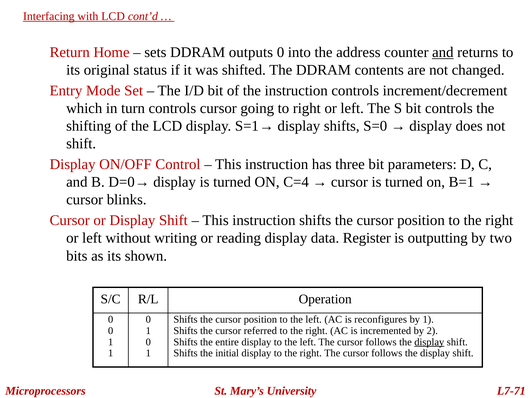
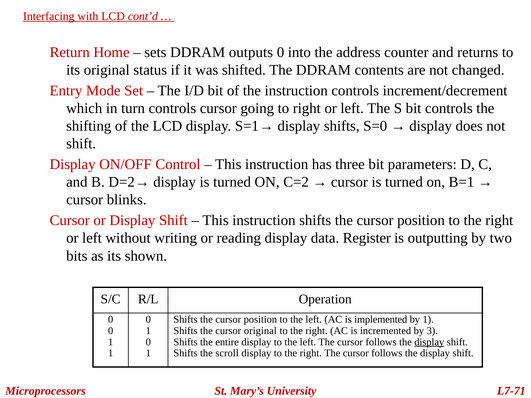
and at (443, 52) underline: present -> none
D=0→: D=0→ -> D=2→
C=4: C=4 -> C=2
reconfigures: reconfigures -> implemented
cursor referred: referred -> original
2: 2 -> 3
initial: initial -> scroll
